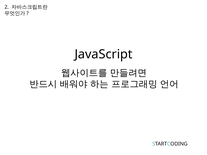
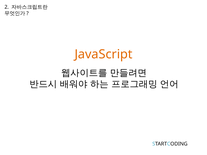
JavaScript colour: black -> orange
